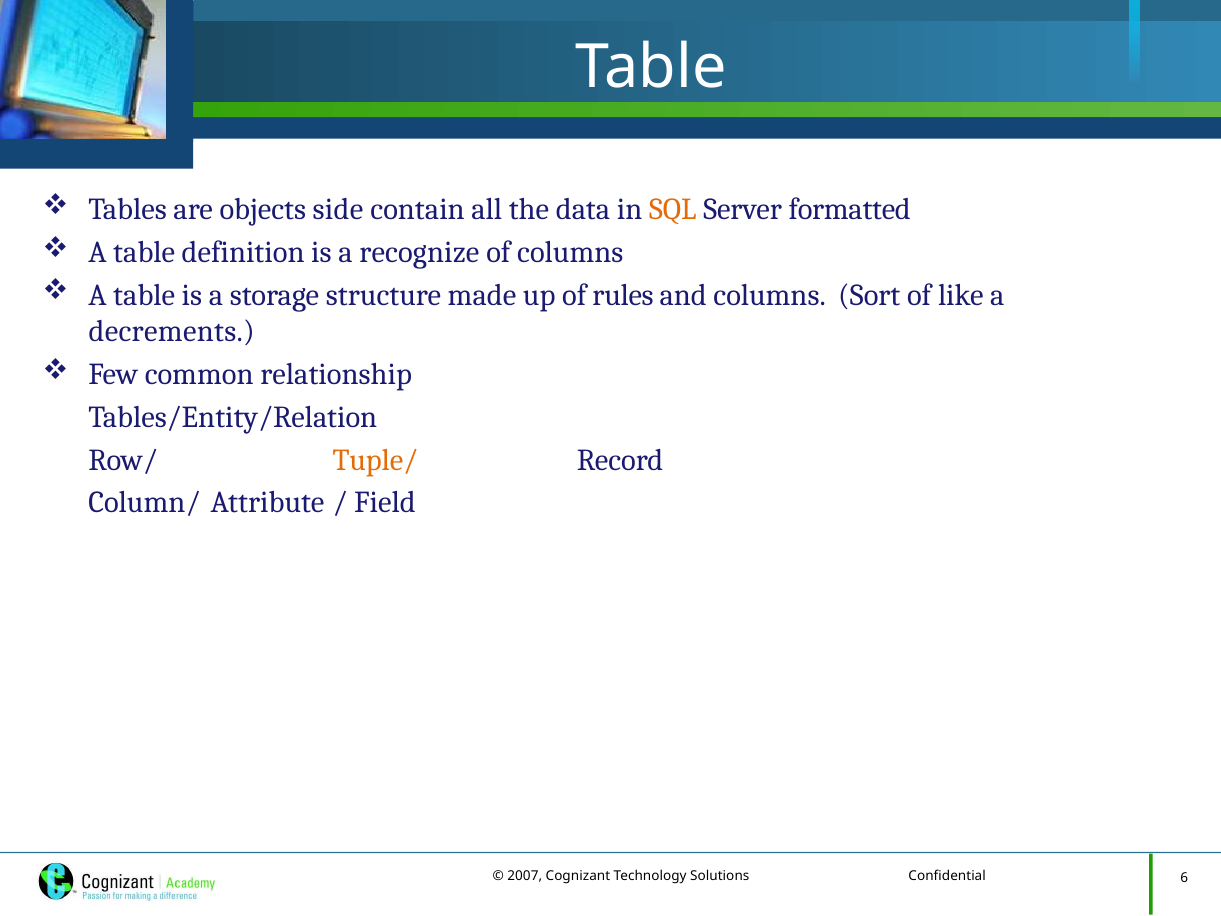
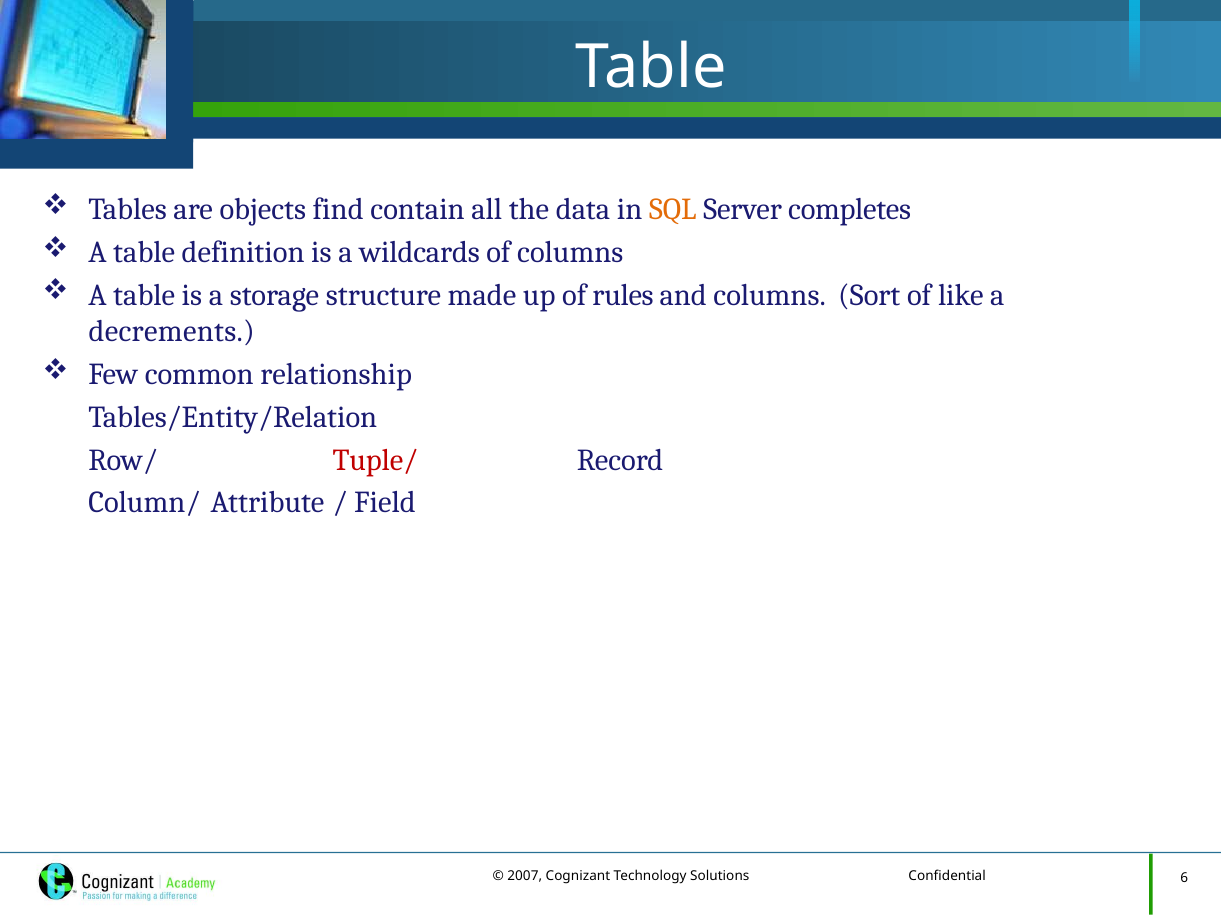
side: side -> find
formatted: formatted -> completes
recognize: recognize -> wildcards
Tuple/ colour: orange -> red
